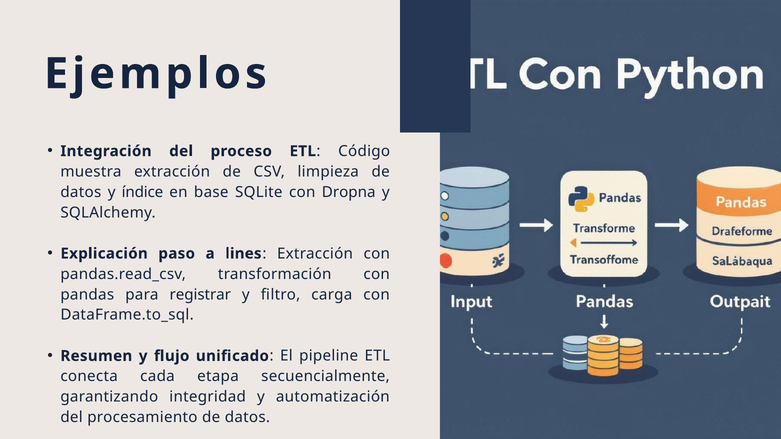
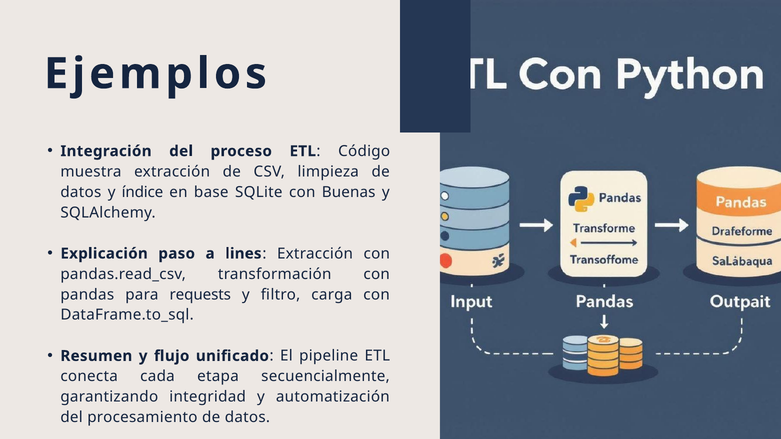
Dropna: Dropna -> Buenas
registrar: registrar -> requests
